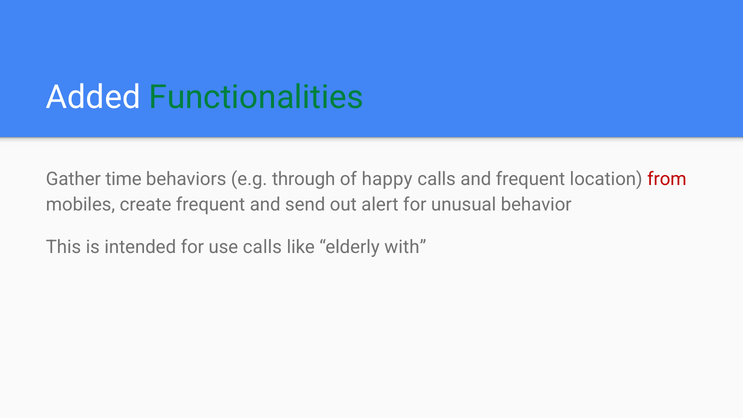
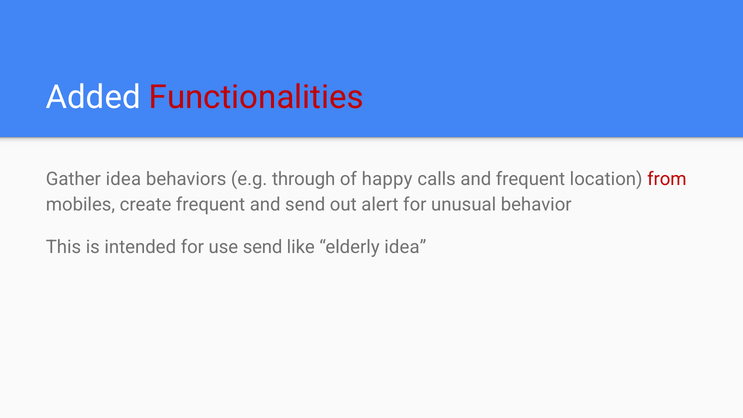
Functionalities colour: green -> red
Gather time: time -> idea
use calls: calls -> send
elderly with: with -> idea
